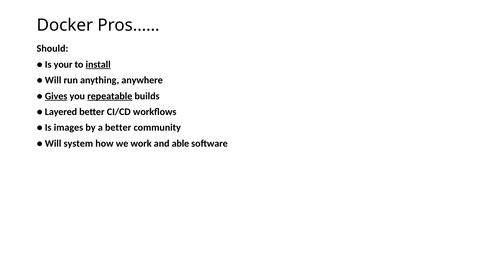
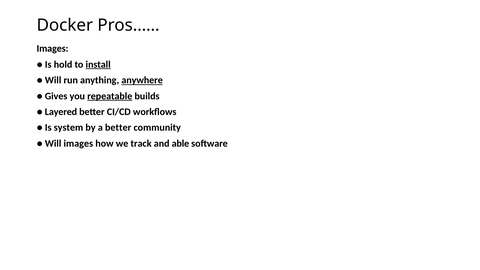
Should at (52, 49): Should -> Images
your: your -> hold
anywhere underline: none -> present
Gives underline: present -> none
images: images -> system
Will system: system -> images
work: work -> track
